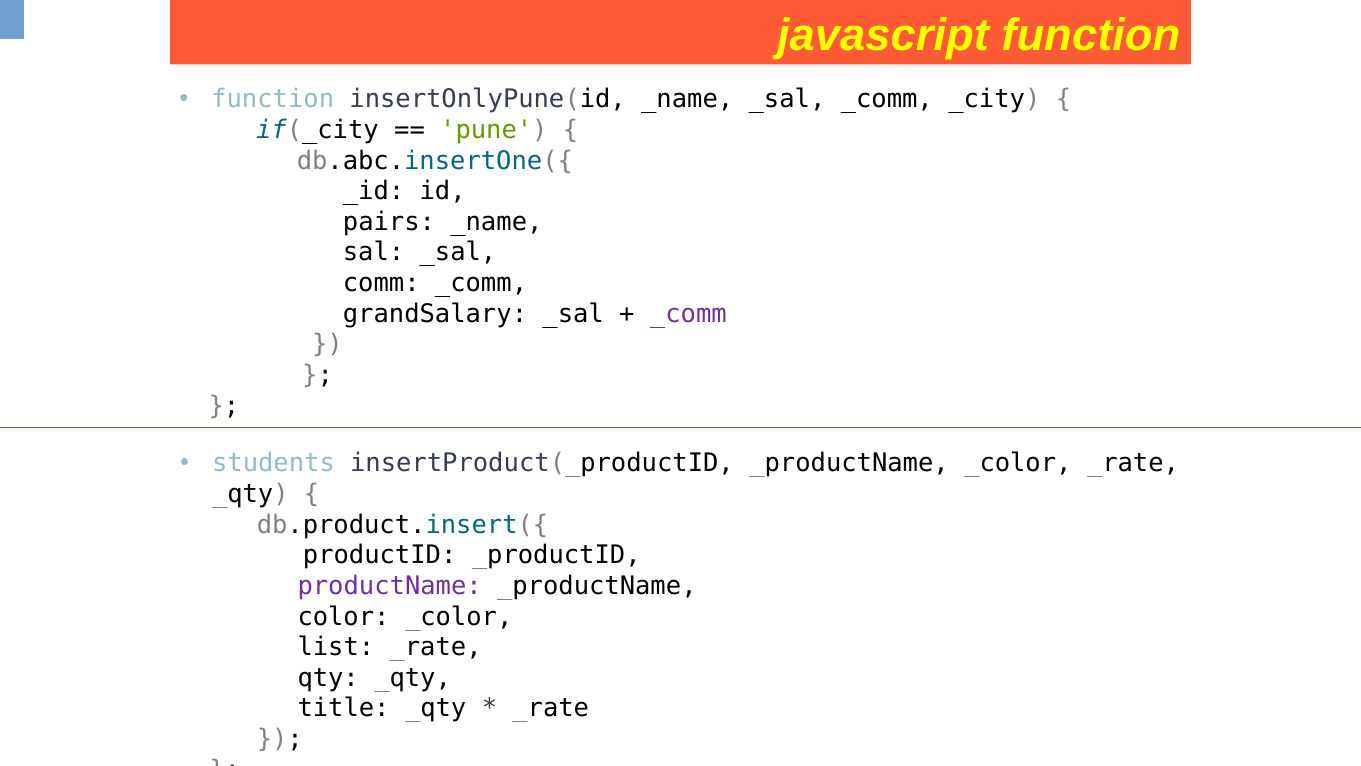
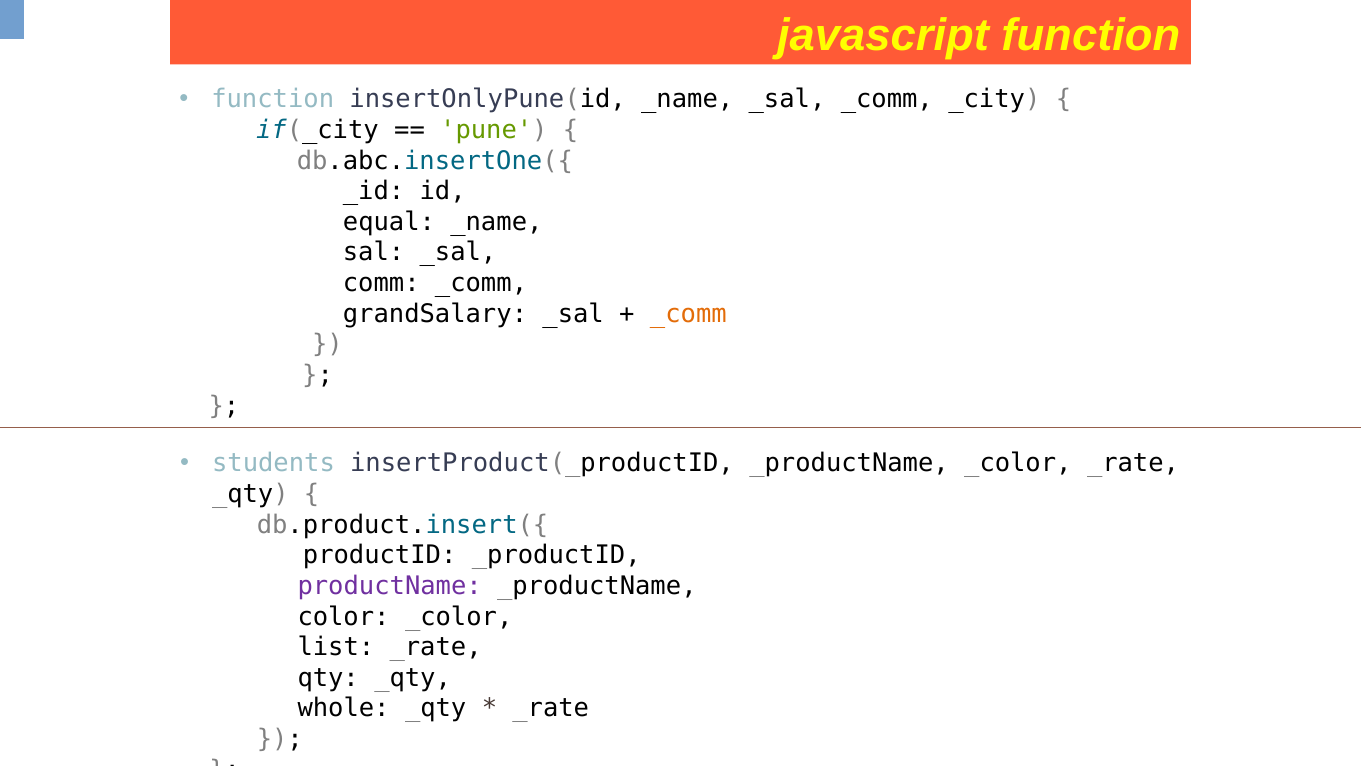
pairs: pairs -> equal
_comm at (688, 314) colour: purple -> orange
title: title -> whole
